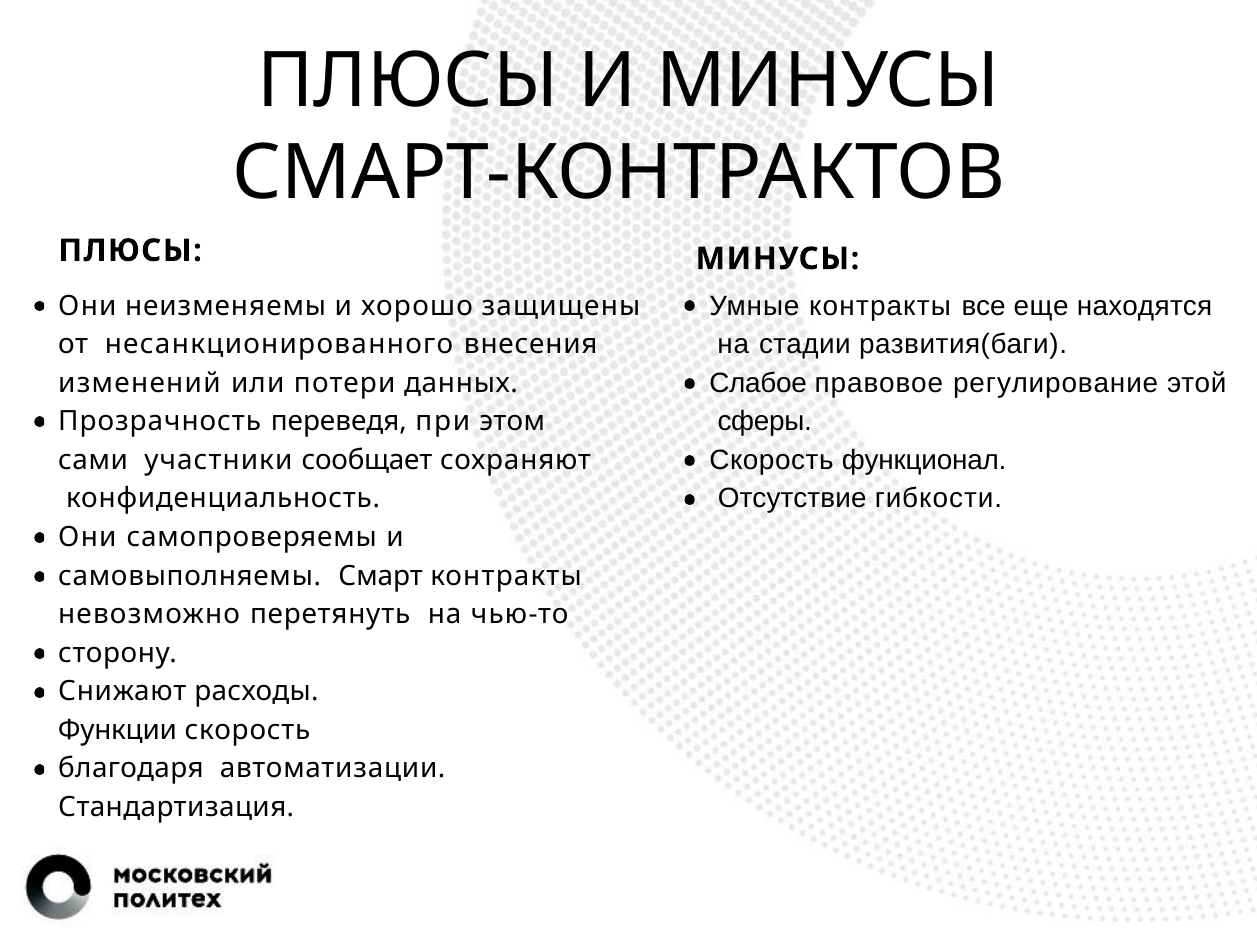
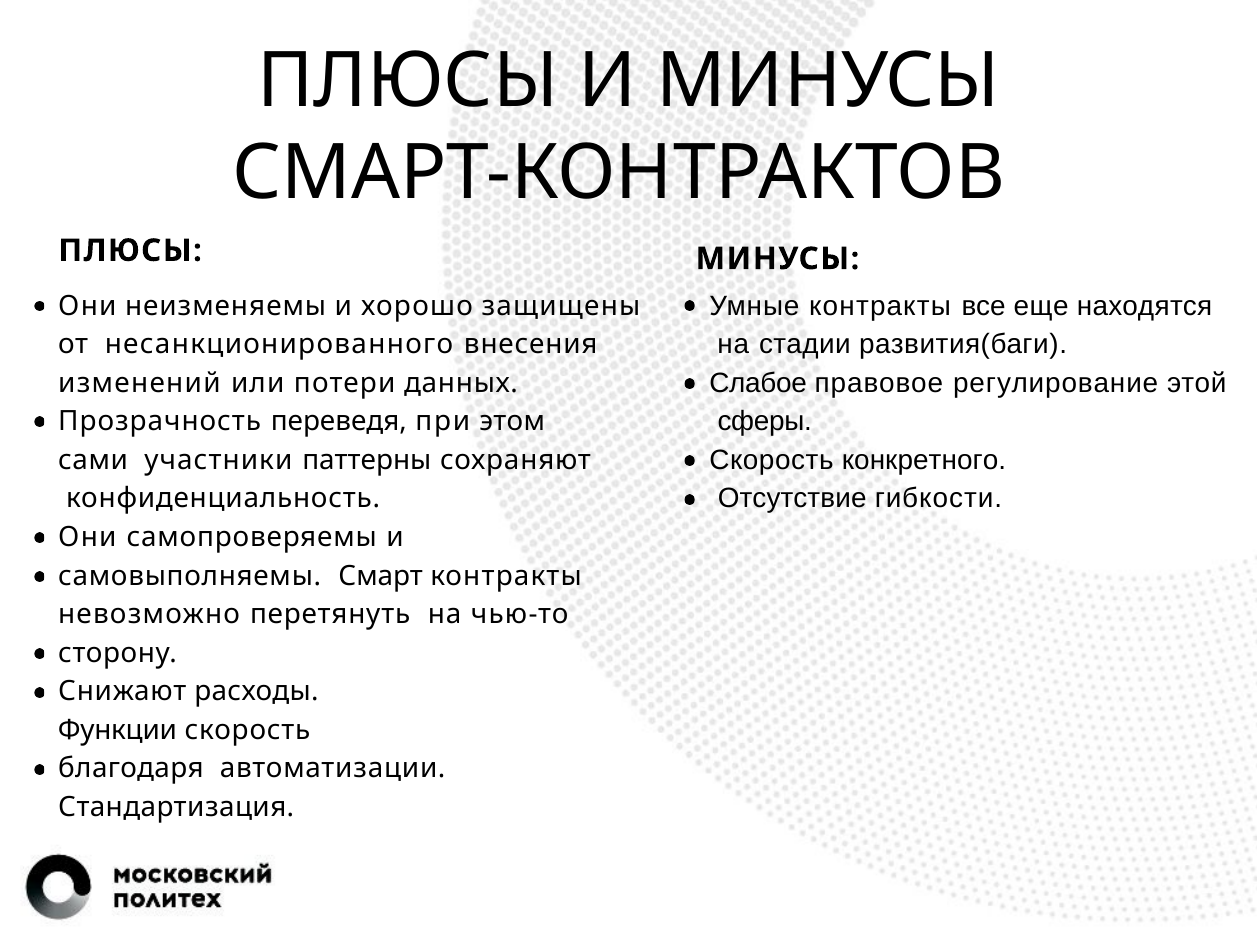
функционал: функционал -> конкретного
сообщает: сообщает -> паттерны
